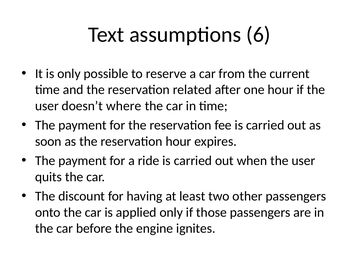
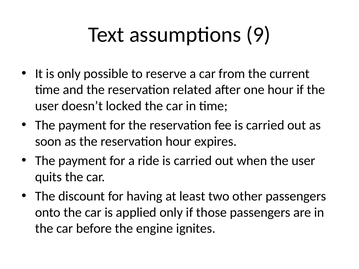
6: 6 -> 9
where: where -> locked
